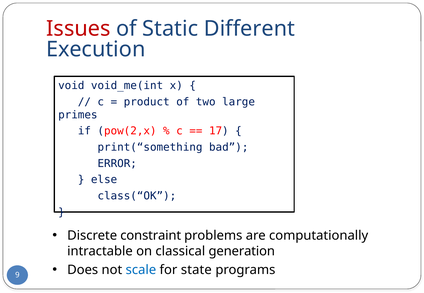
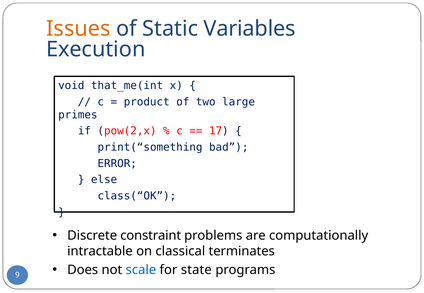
Issues colour: red -> orange
Different: Different -> Variables
void_me(int: void_me(int -> that_me(int
generation: generation -> terminates
